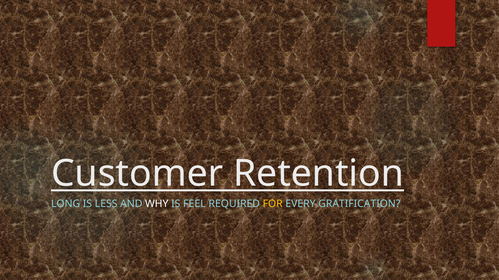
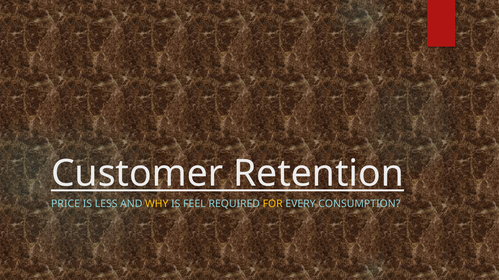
LONG: LONG -> PRICE
WHY colour: white -> yellow
GRATIFICATION: GRATIFICATION -> CONSUMPTION
